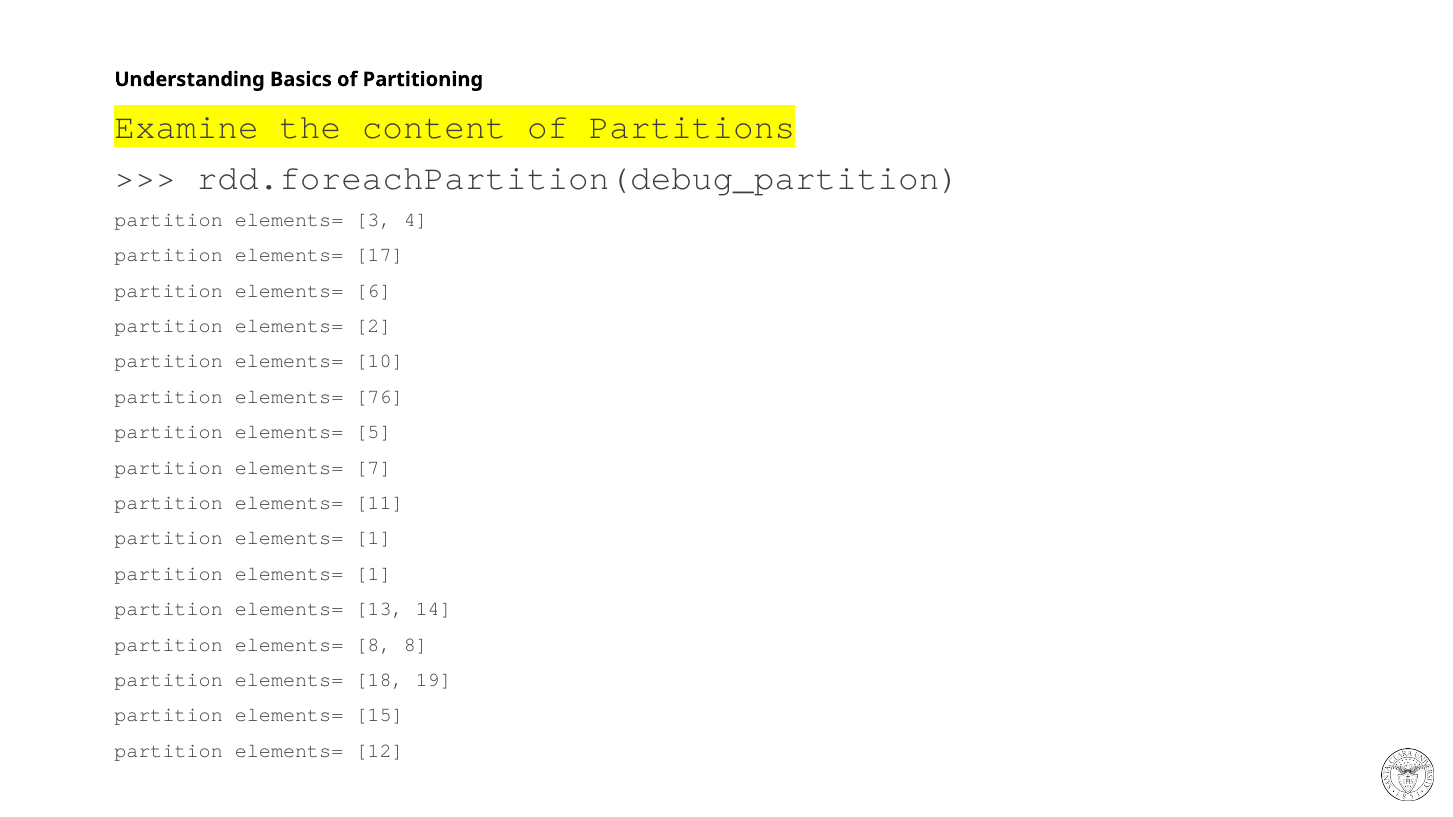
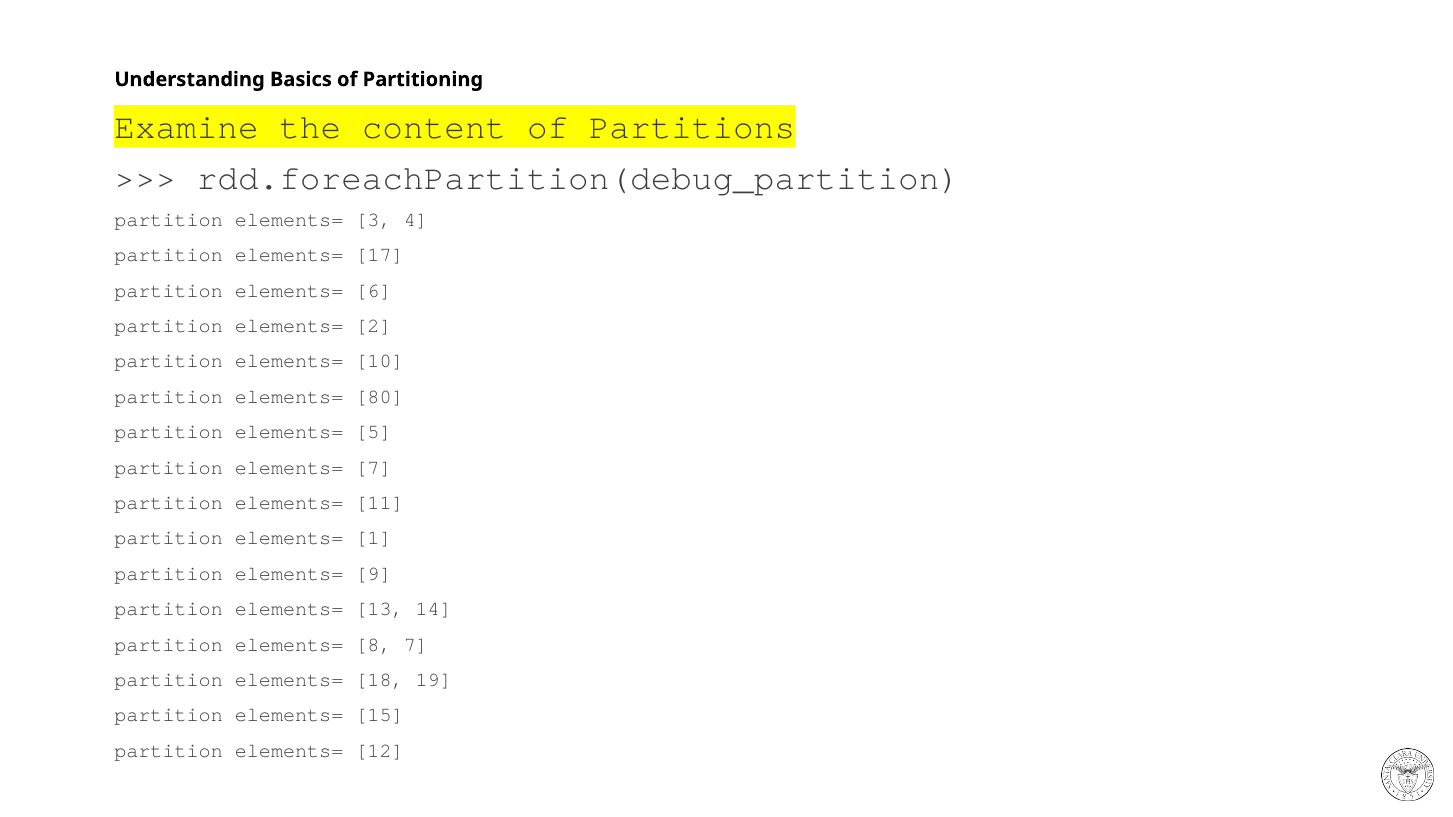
76: 76 -> 80
1 at (374, 574): 1 -> 9
8 8: 8 -> 7
